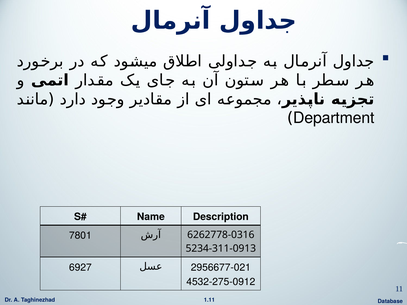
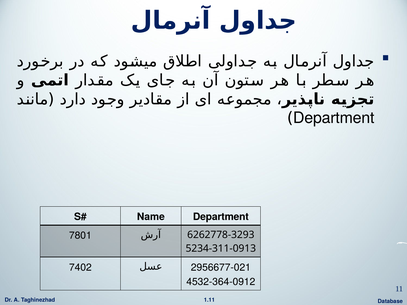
Name Description: Description -> Department
6262778-0316: 6262778-0316 -> 6262778-3293
6927: 6927 -> 7402
4532-275-0912: 4532-275-0912 -> 4532-364-0912
